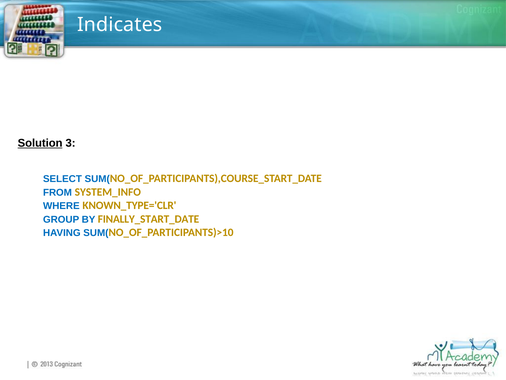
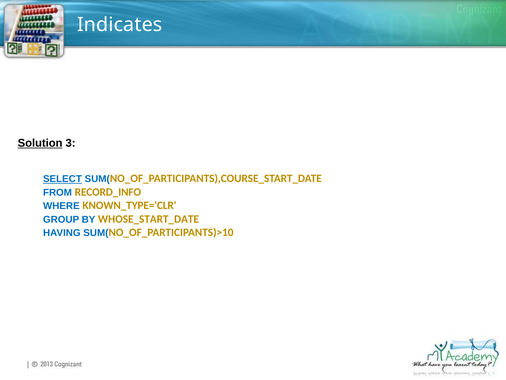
SELECT underline: none -> present
SYSTEM_INFO: SYSTEM_INFO -> RECORD_INFO
FINALLY_START_DATE: FINALLY_START_DATE -> WHOSE_START_DATE
